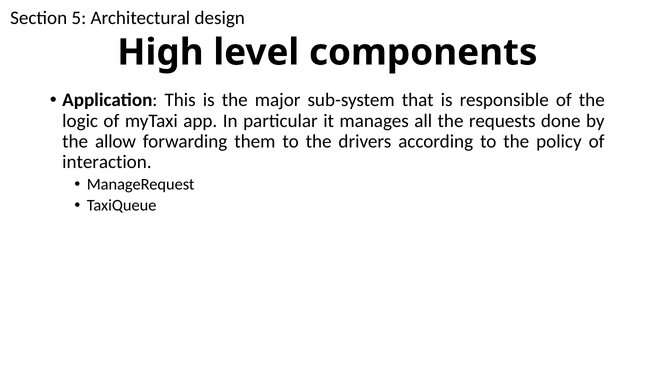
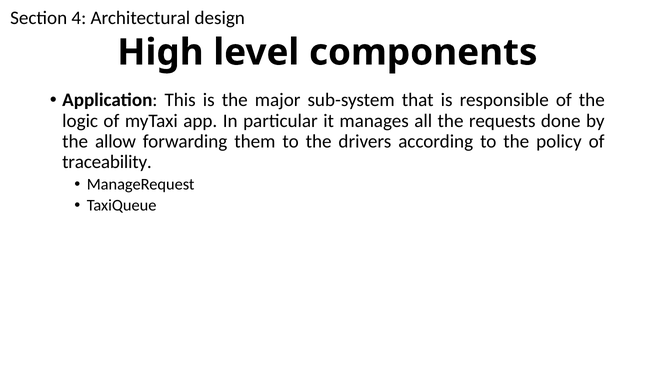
5: 5 -> 4
interaction: interaction -> traceability
